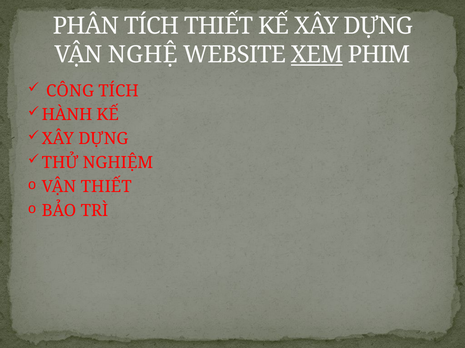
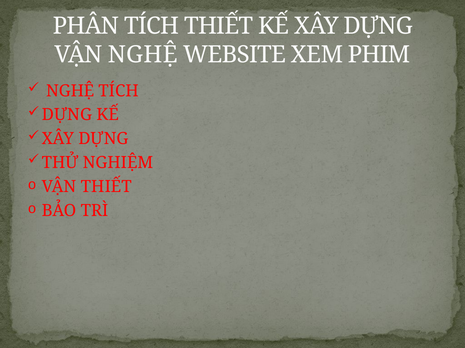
XEM underline: present -> none
CÔNG at (70, 91): CÔNG -> NGHỆ
HÀNH at (67, 115): HÀNH -> DỰNG
